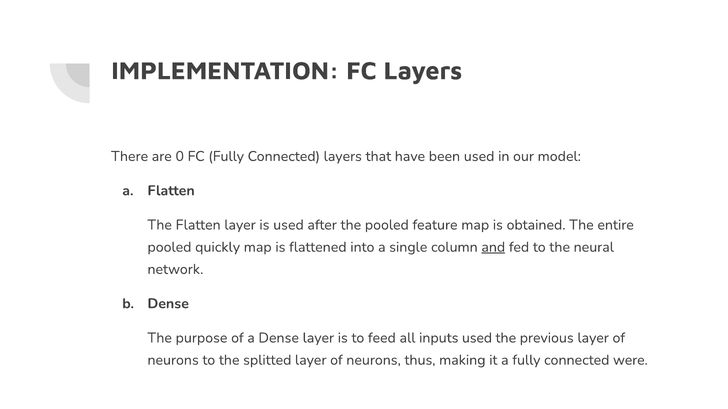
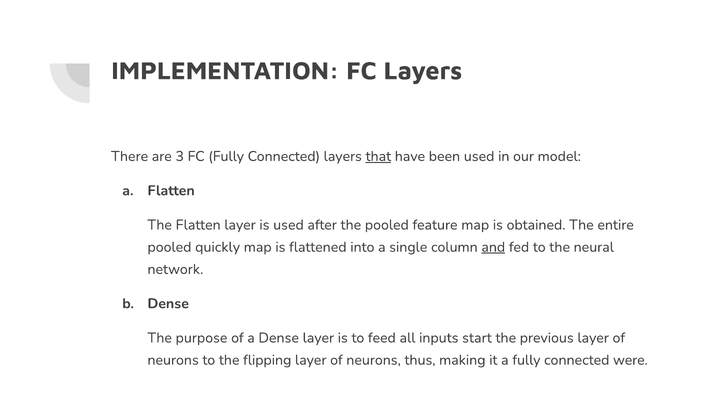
0: 0 -> 3
that underline: none -> present
inputs used: used -> start
splitted: splitted -> flipping
